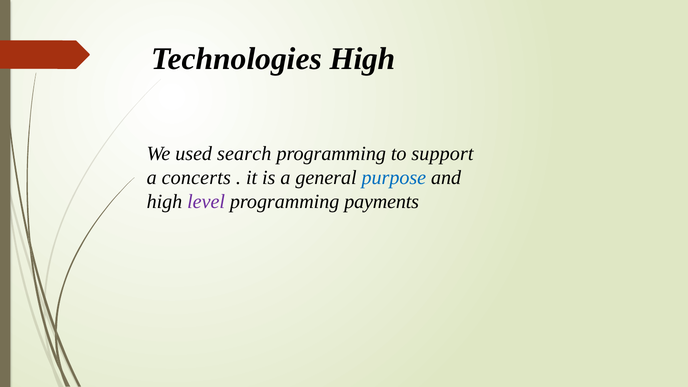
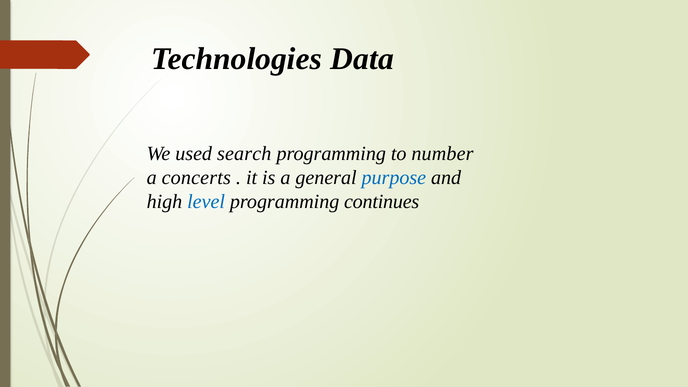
Technologies High: High -> Data
support: support -> number
level colour: purple -> blue
payments: payments -> continues
